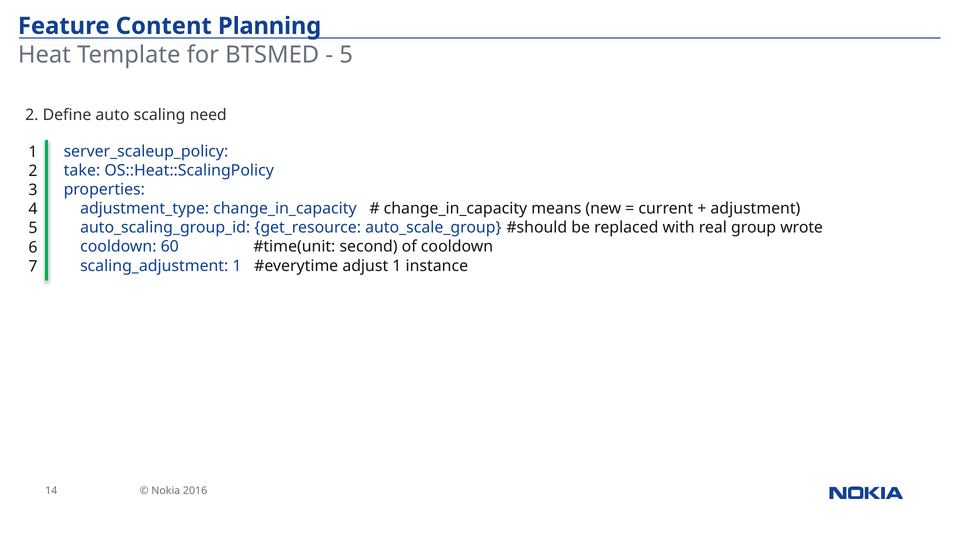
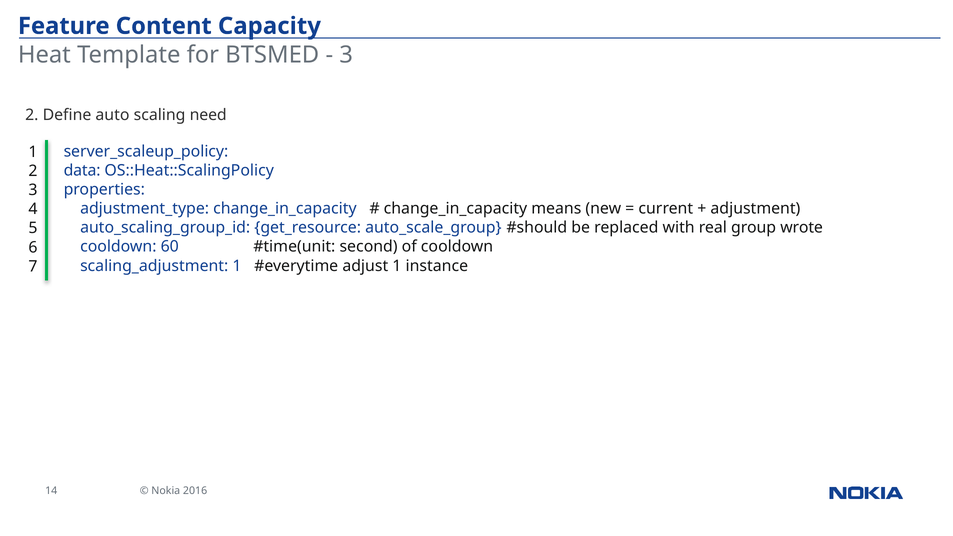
Planning: Planning -> Capacity
5 at (346, 55): 5 -> 3
take: take -> data
